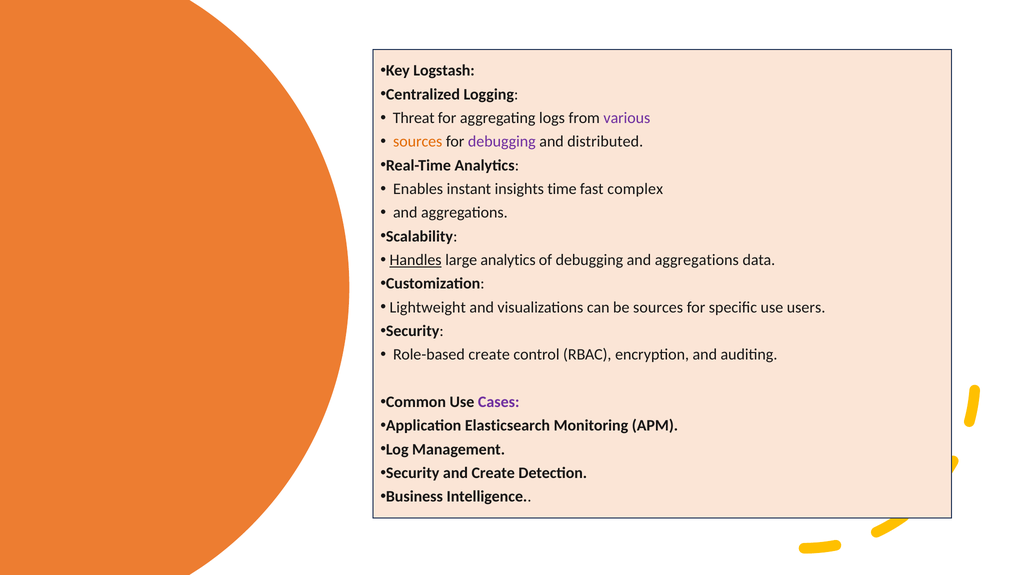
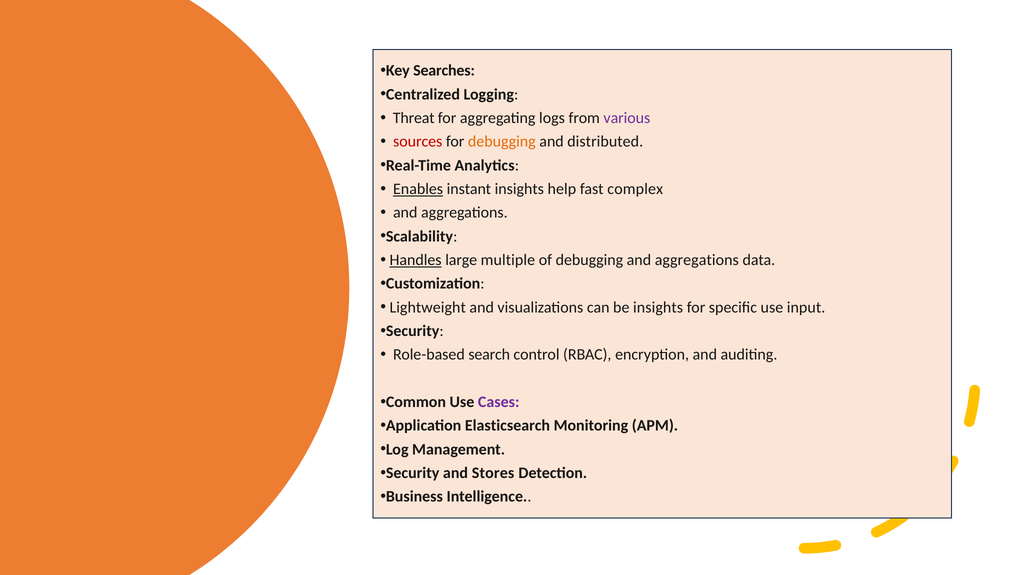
Logstash: Logstash -> Searches
sources at (418, 142) colour: orange -> red
debugging at (502, 142) colour: purple -> orange
Enables underline: none -> present
time: time -> help
large analytics: analytics -> multiple
be sources: sources -> insights
users: users -> input
Role-based create: create -> search
and Create: Create -> Stores
